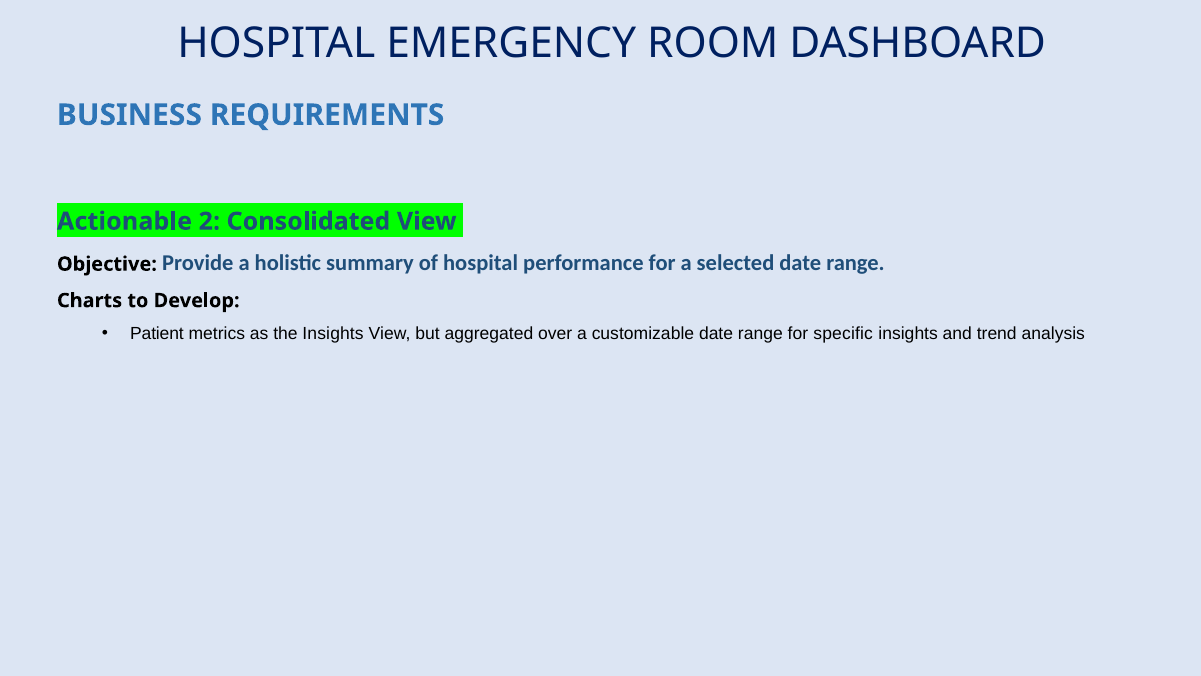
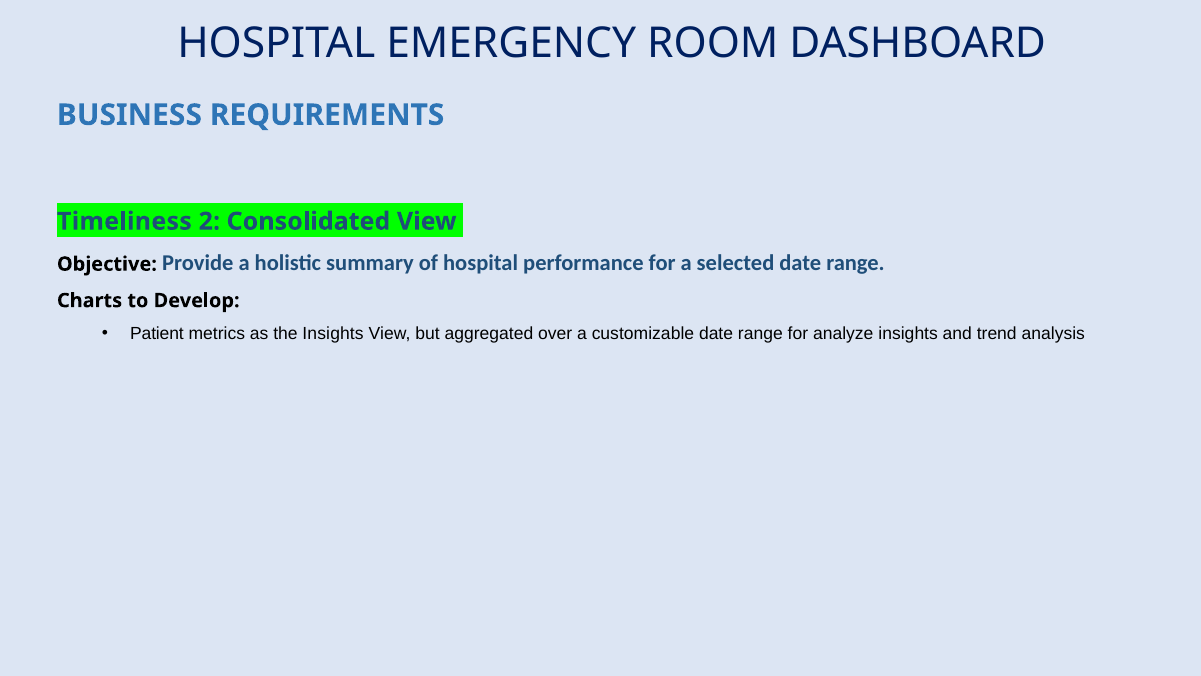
Actionable: Actionable -> Timeliness
specific: specific -> analyze
